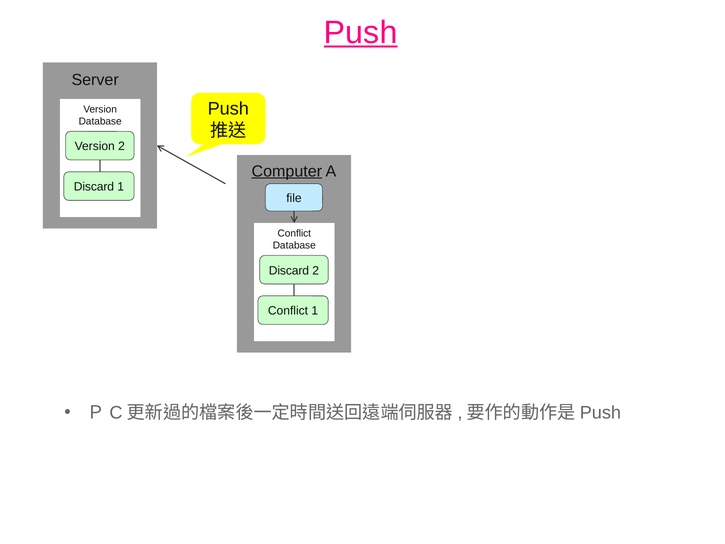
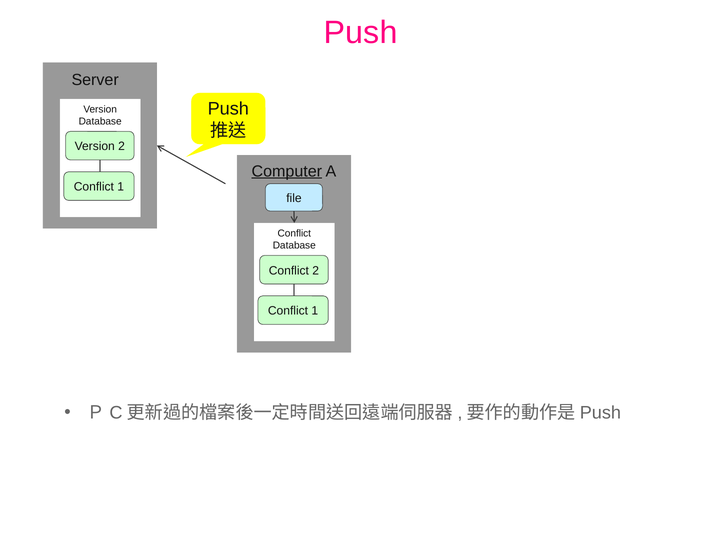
Push at (361, 33) underline: present -> none
Discard at (94, 187): Discard -> Conflict
Discard at (289, 270): Discard -> Conflict
